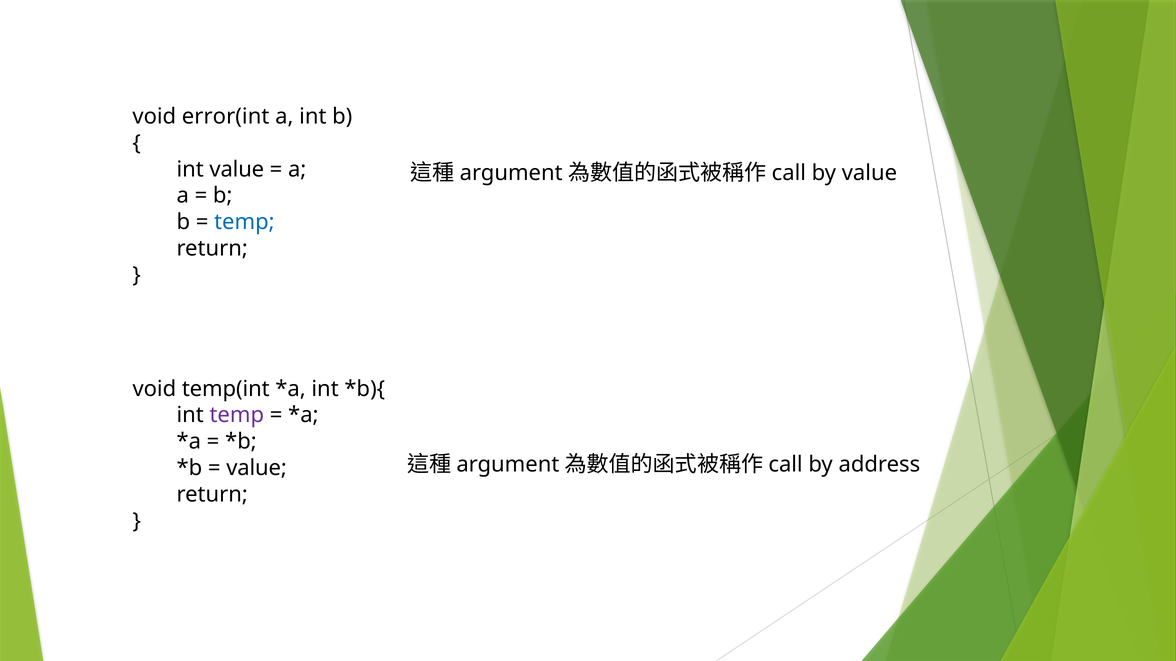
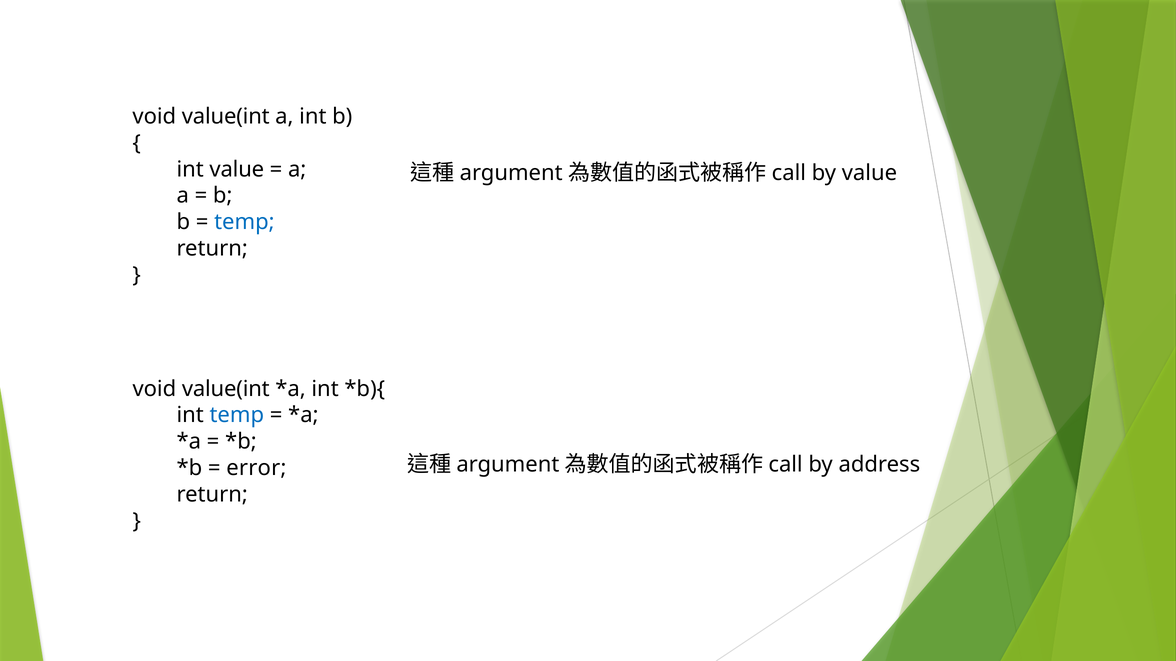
error(int at (226, 116): error(int -> value(int
temp(int at (226, 389): temp(int -> value(int
temp at (237, 416) colour: purple -> blue
value at (257, 468): value -> error
